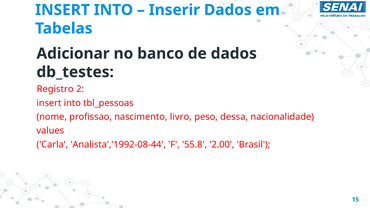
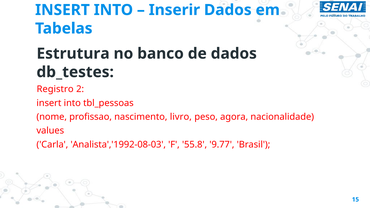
Adicionar: Adicionar -> Estrutura
dessa: dessa -> agora
Analista','1992-08-44: Analista','1992-08-44 -> Analista','1992-08-03
2.00: 2.00 -> 9.77
